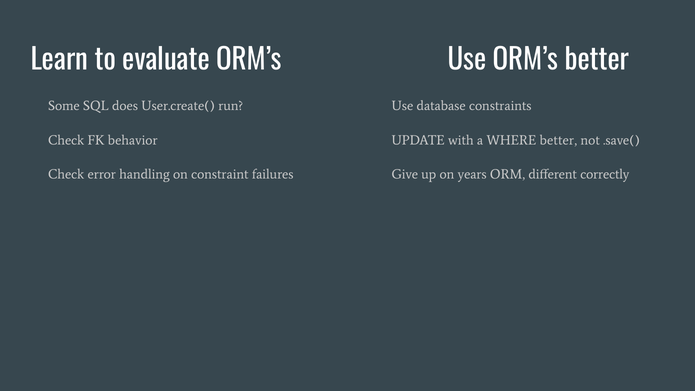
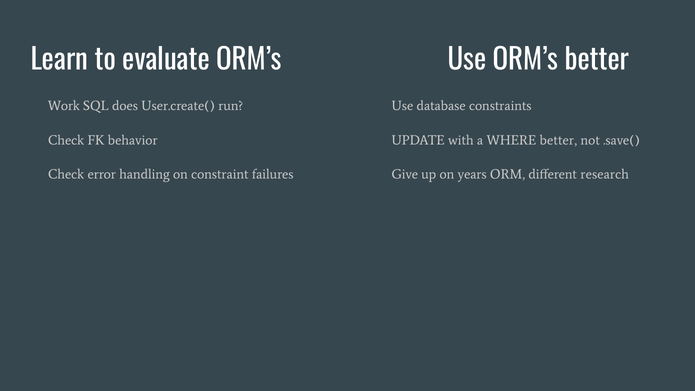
Some: Some -> Work
correctly: correctly -> research
